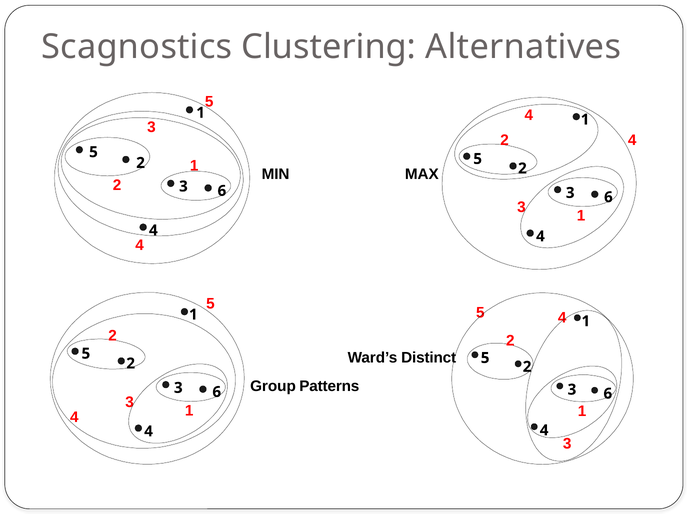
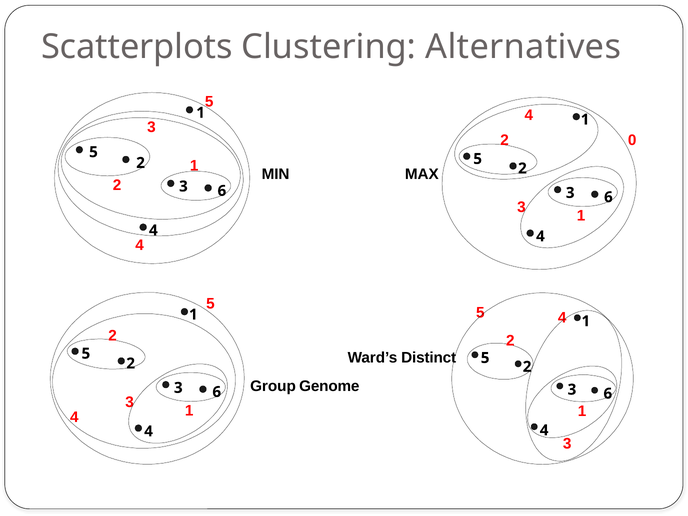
Scagnostics: Scagnostics -> Scatterplots
2 4: 4 -> 0
Patterns: Patterns -> Genome
